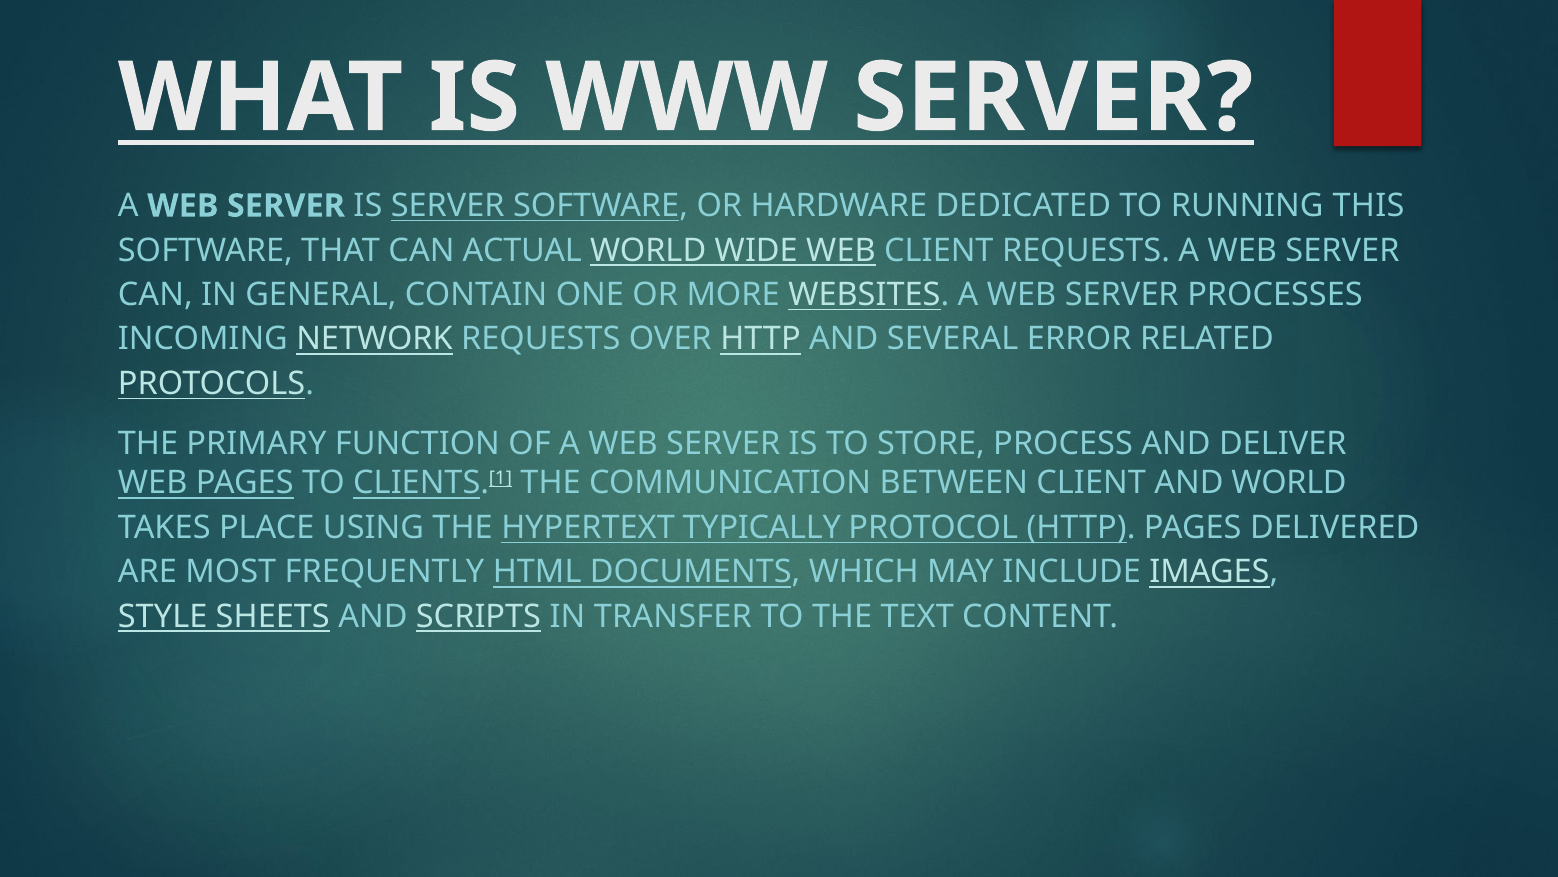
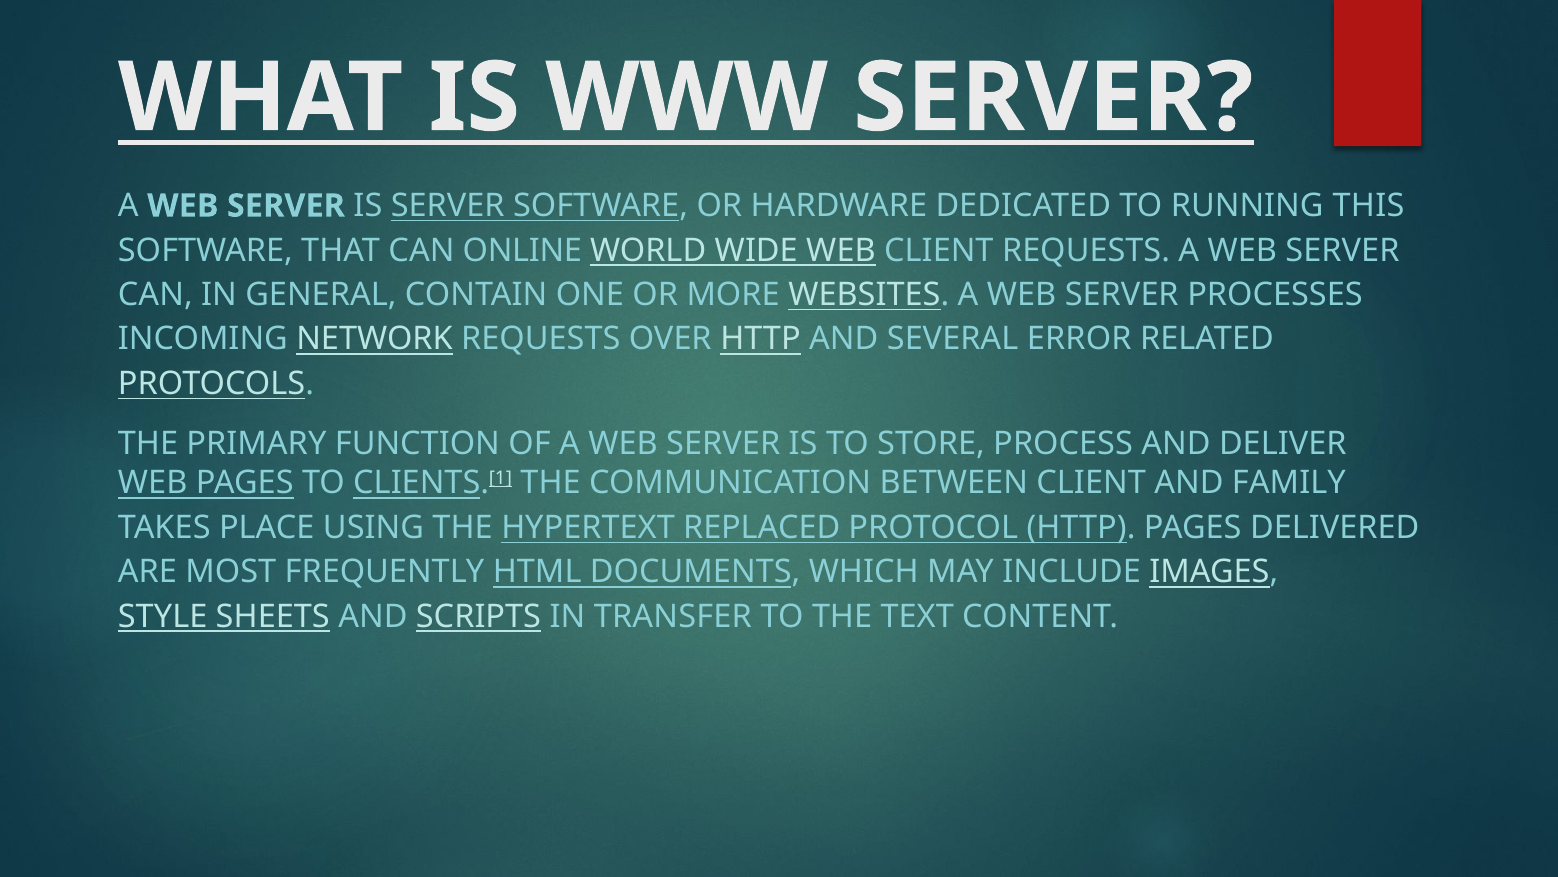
ACTUAL: ACTUAL -> ONLINE
AND WORLD: WORLD -> FAMILY
TYPICALLY: TYPICALLY -> REPLACED
